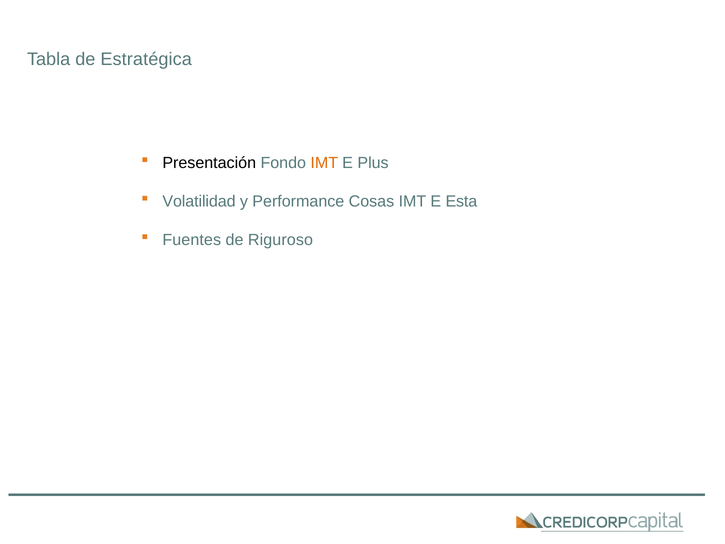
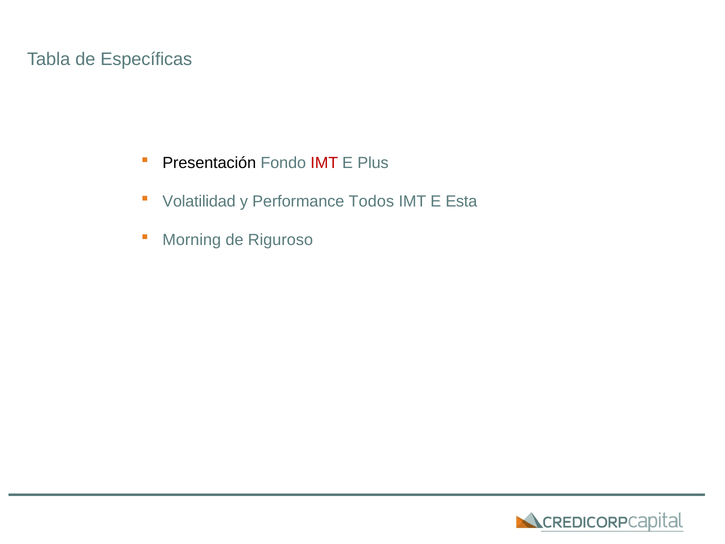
Estratégica: Estratégica -> Específicas
IMT at (324, 163) colour: orange -> red
Cosas: Cosas -> Todos
Fuentes: Fuentes -> Morning
